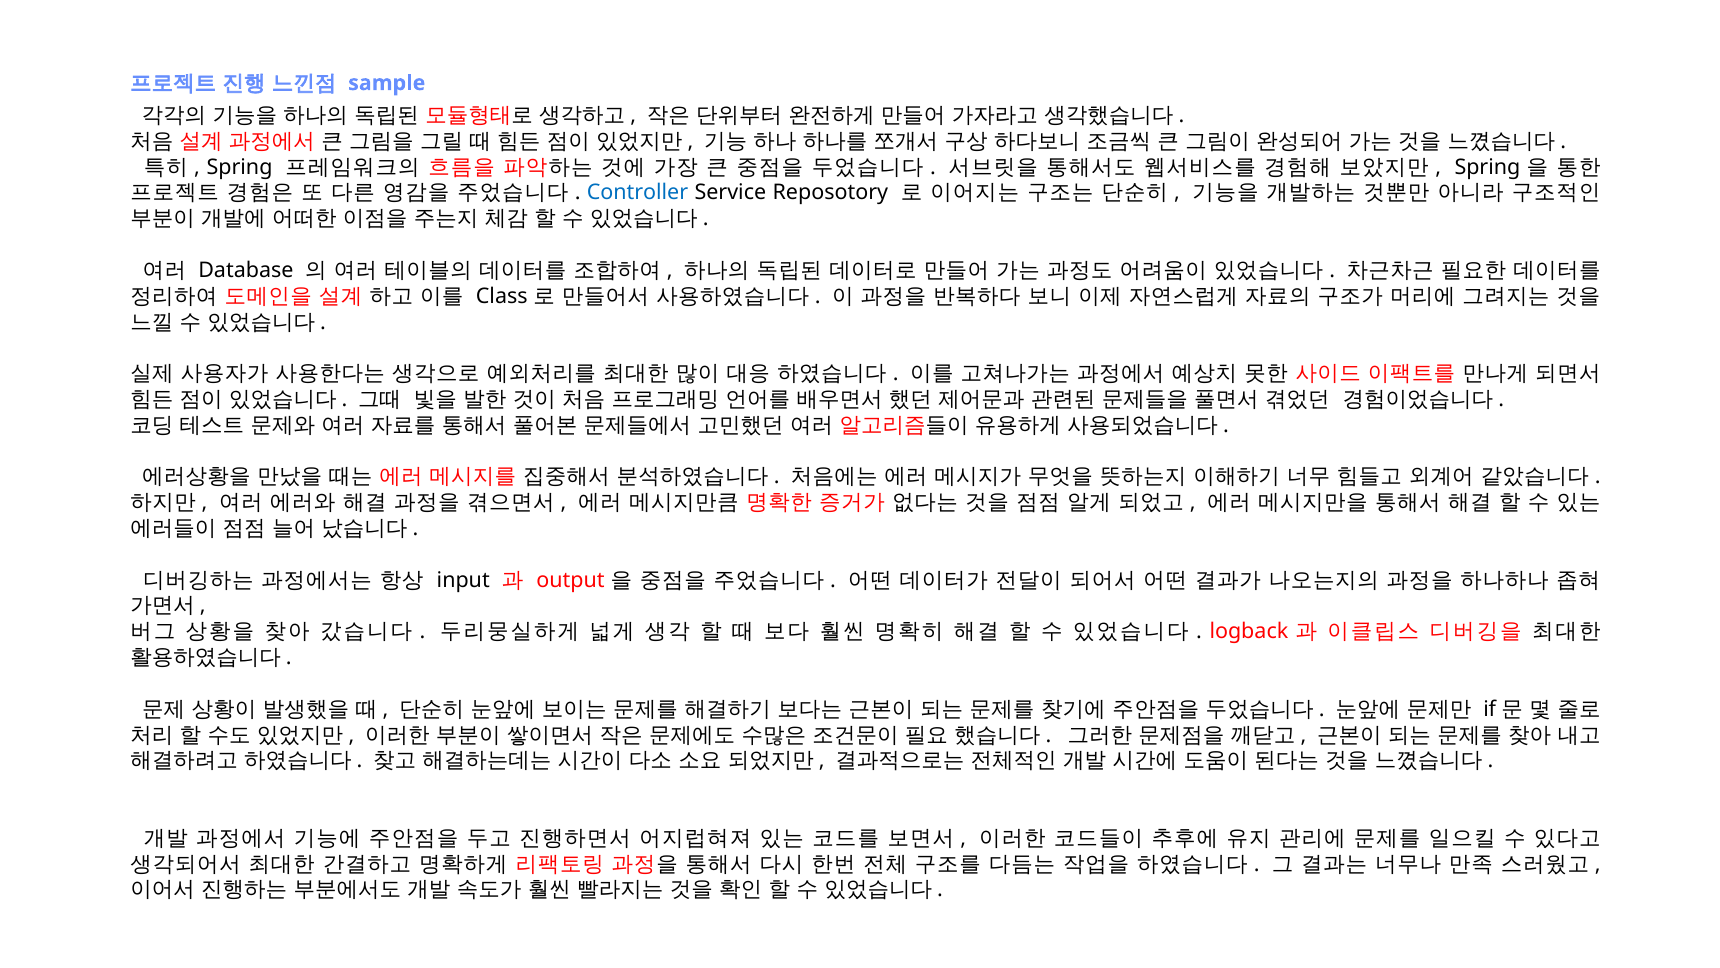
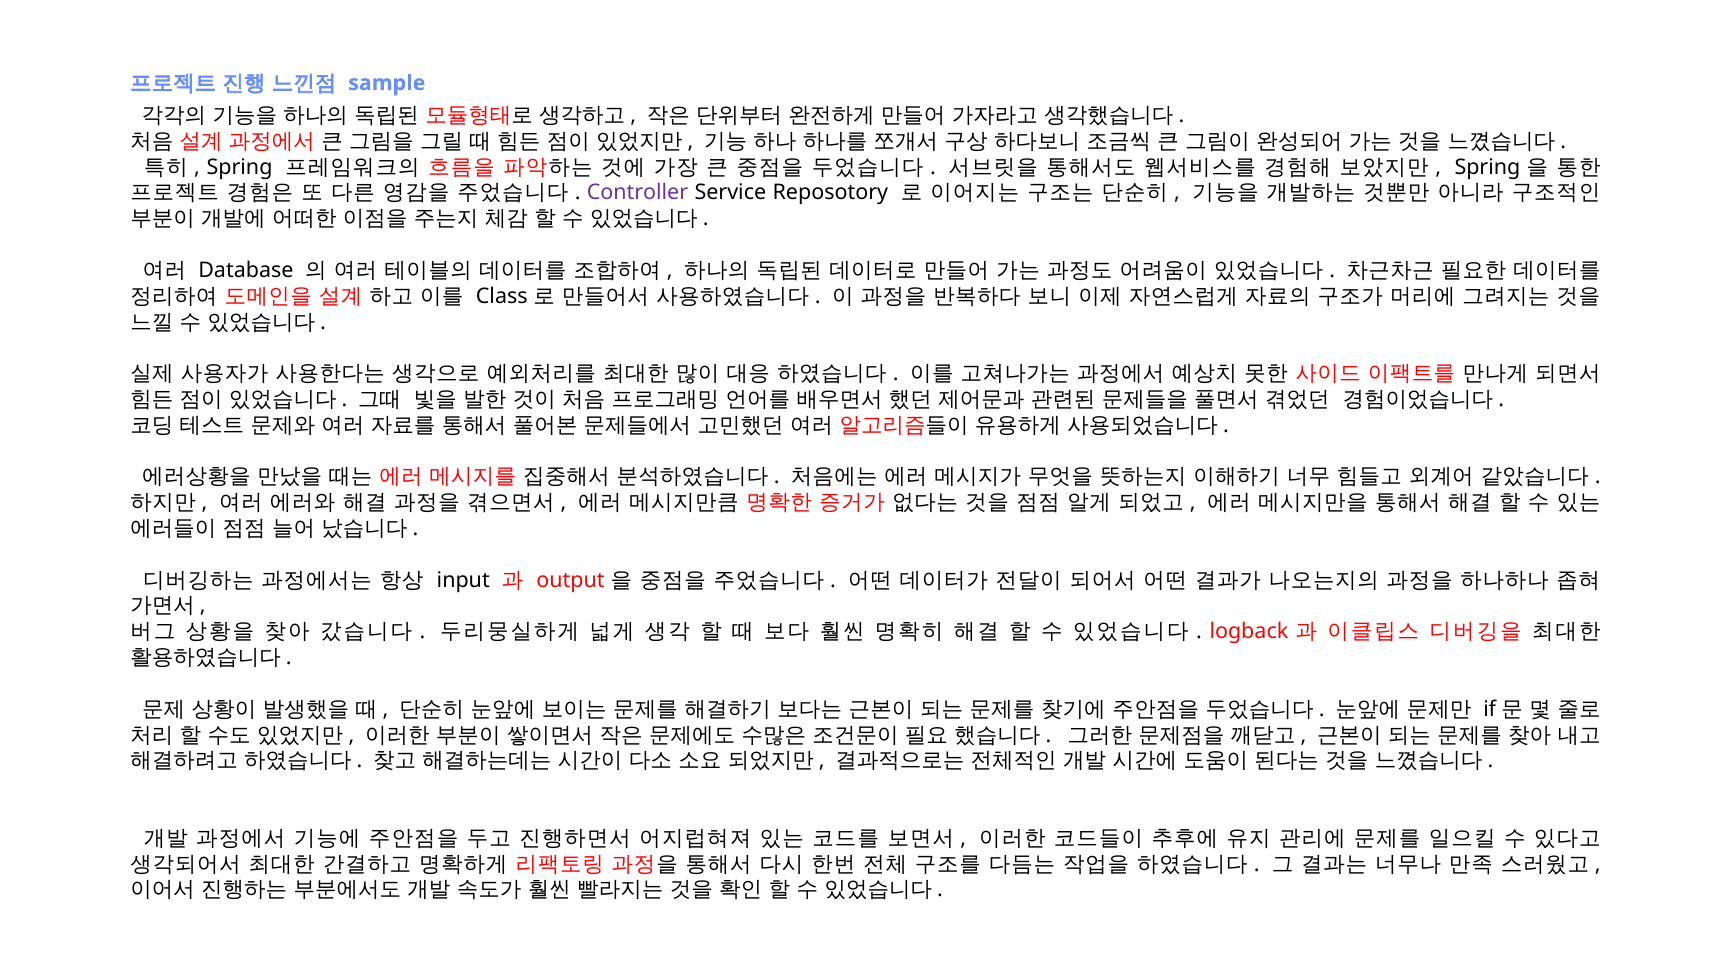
Controller colour: blue -> purple
